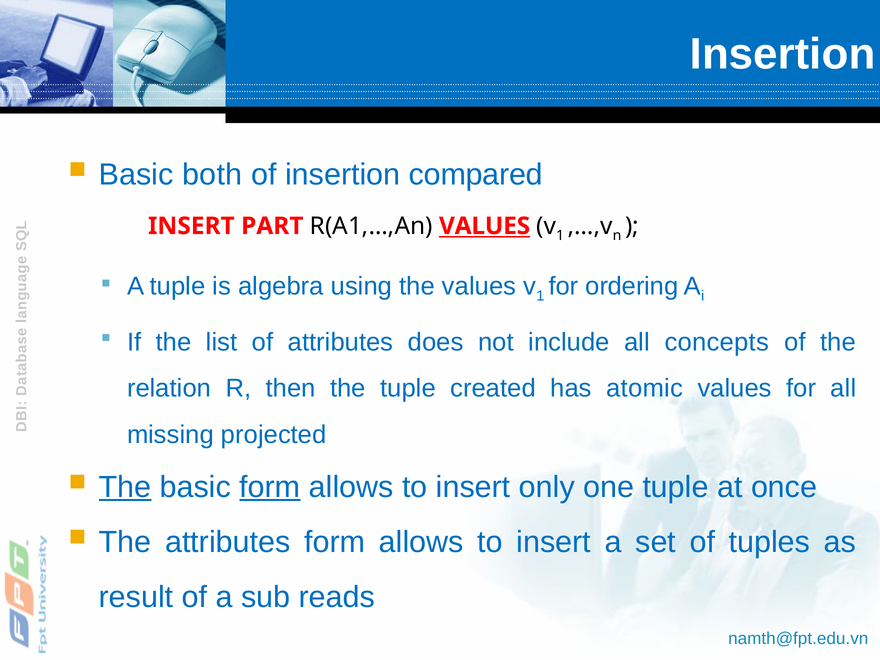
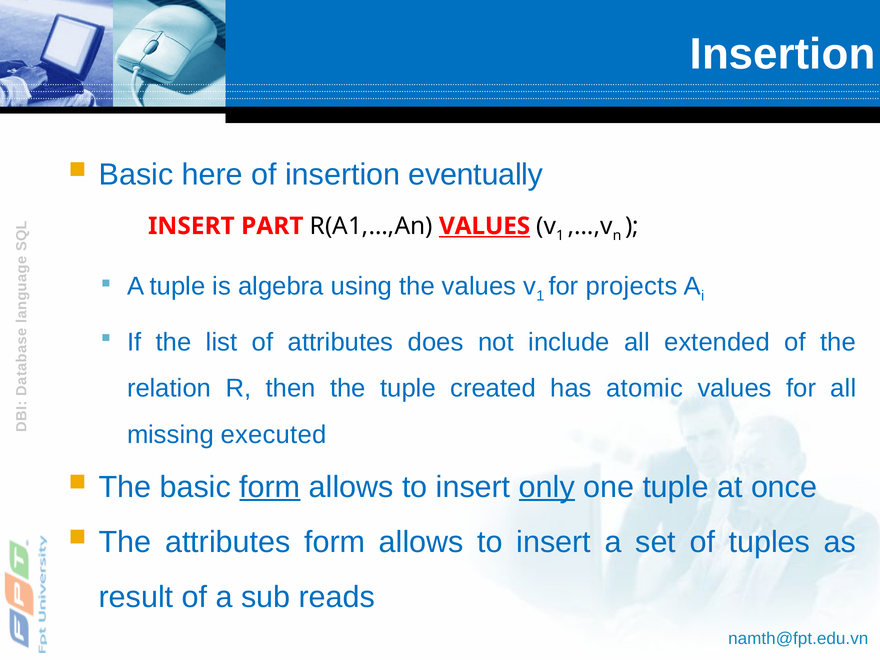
both: both -> here
compared: compared -> eventually
ordering: ordering -> projects
concepts: concepts -> extended
projected: projected -> executed
The at (125, 487) underline: present -> none
only underline: none -> present
